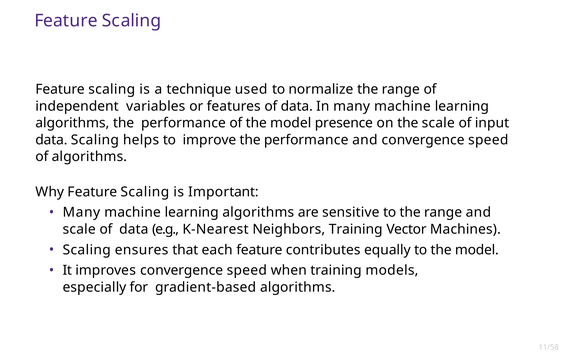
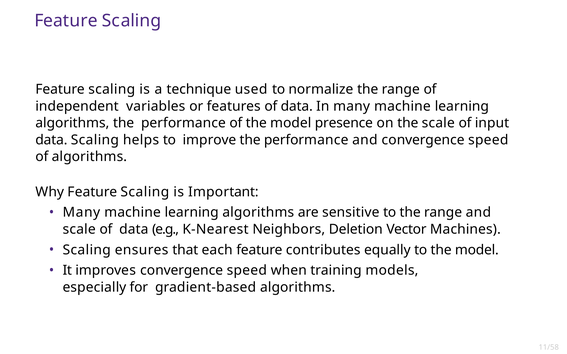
Neighbors Training: Training -> Deletion
